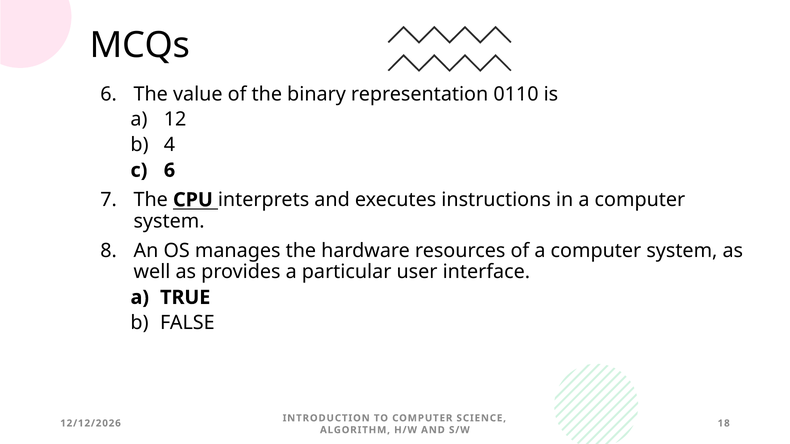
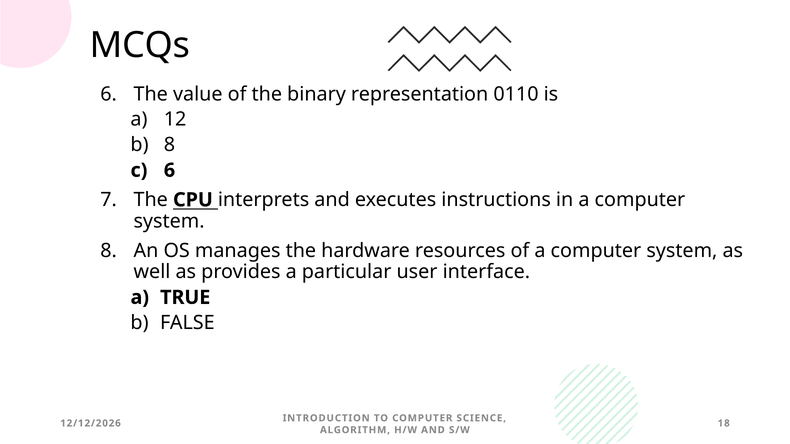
4 at (169, 145): 4 -> 8
